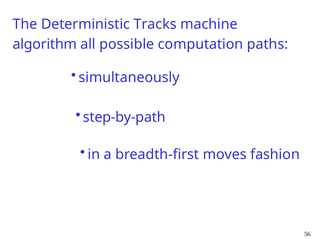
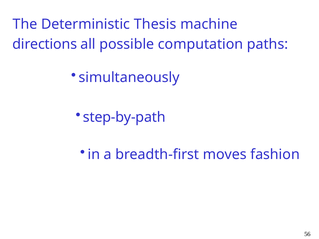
Tracks: Tracks -> Thesis
algorithm: algorithm -> directions
